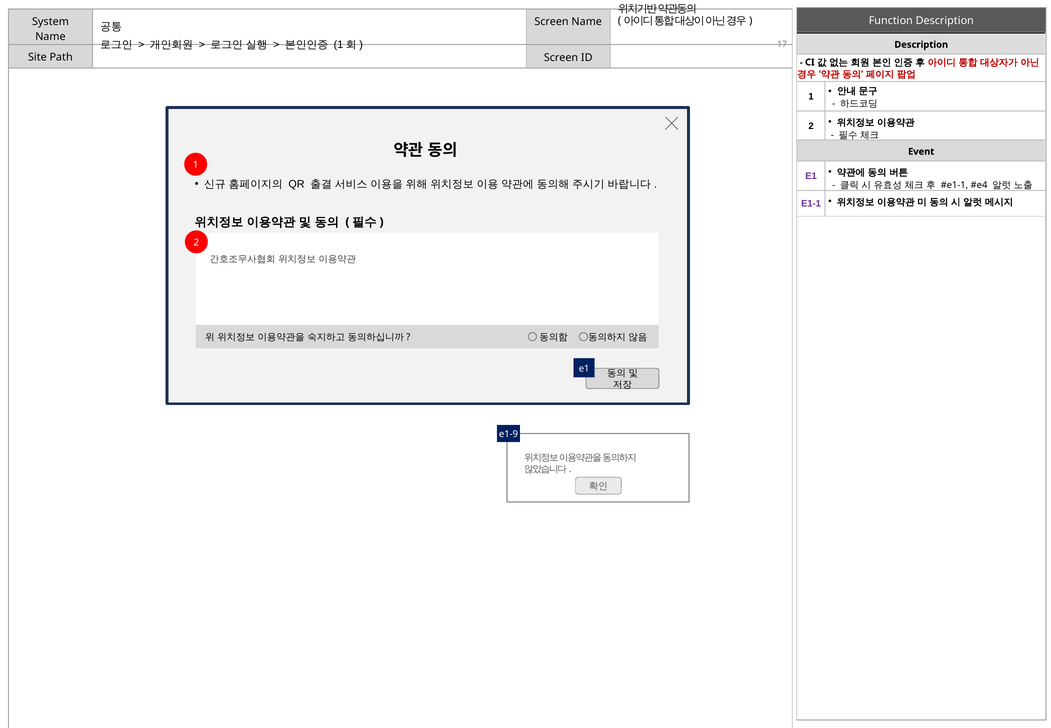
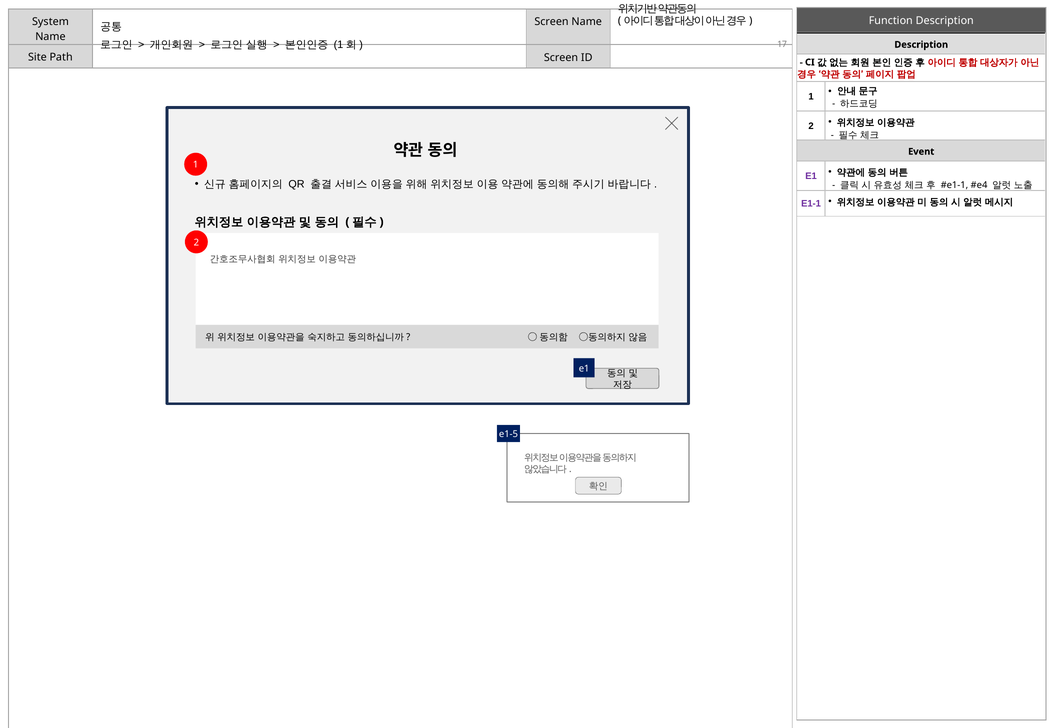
e1-9: e1-9 -> e1-5
